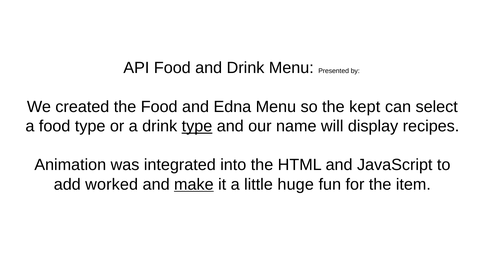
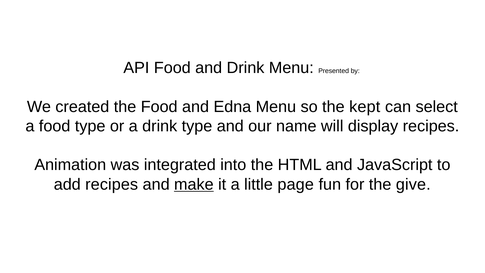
type at (197, 126) underline: present -> none
add worked: worked -> recipes
huge: huge -> page
item: item -> give
